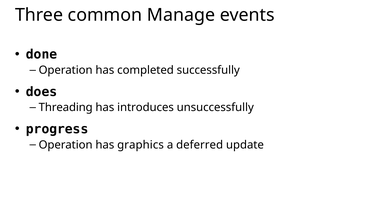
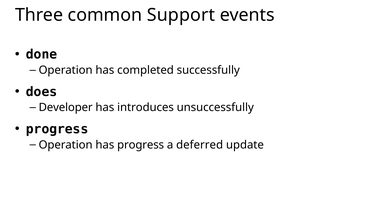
Manage: Manage -> Support
Threading: Threading -> Developer
has graphics: graphics -> progress
